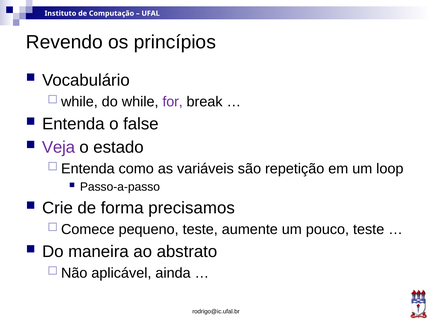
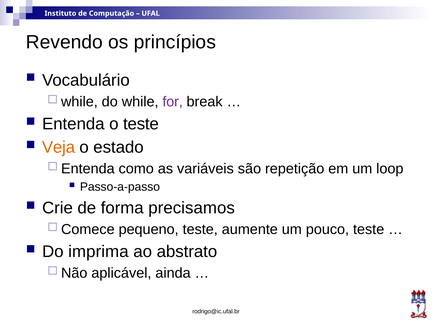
o false: false -> teste
Veja colour: purple -> orange
maneira: maneira -> imprima
